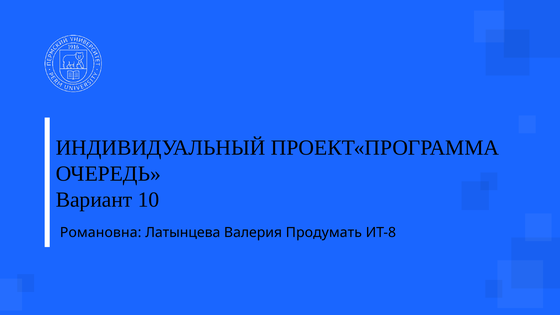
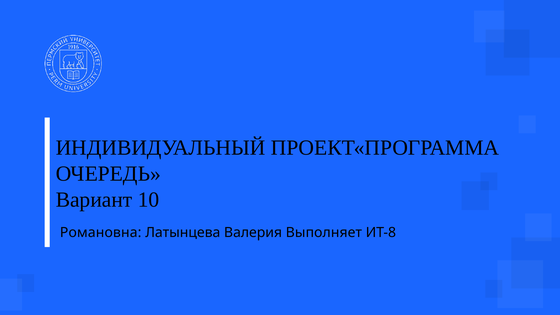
Продумать: Продумать -> Выполняет
